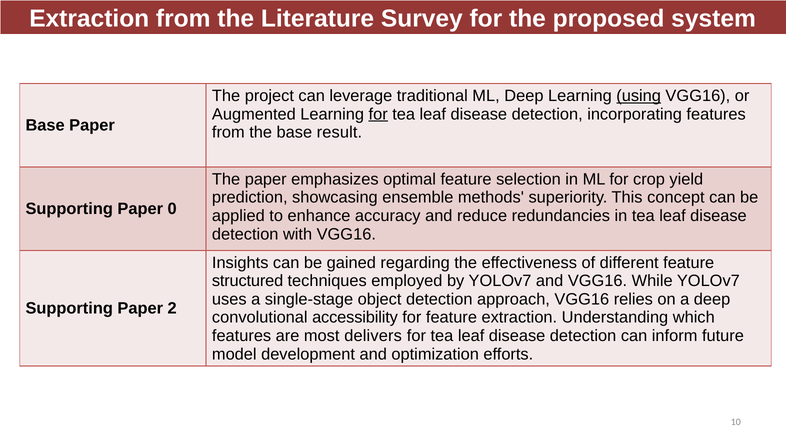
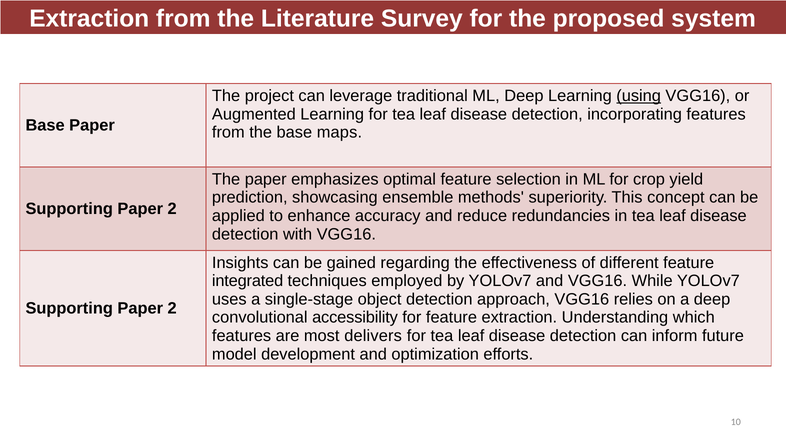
for at (378, 114) underline: present -> none
result: result -> maps
0 at (172, 209): 0 -> 2
structured: structured -> integrated
